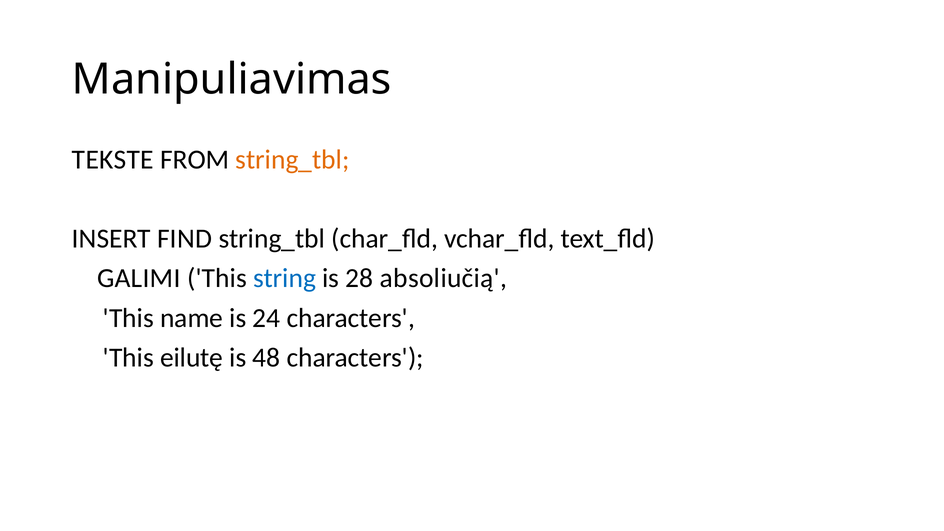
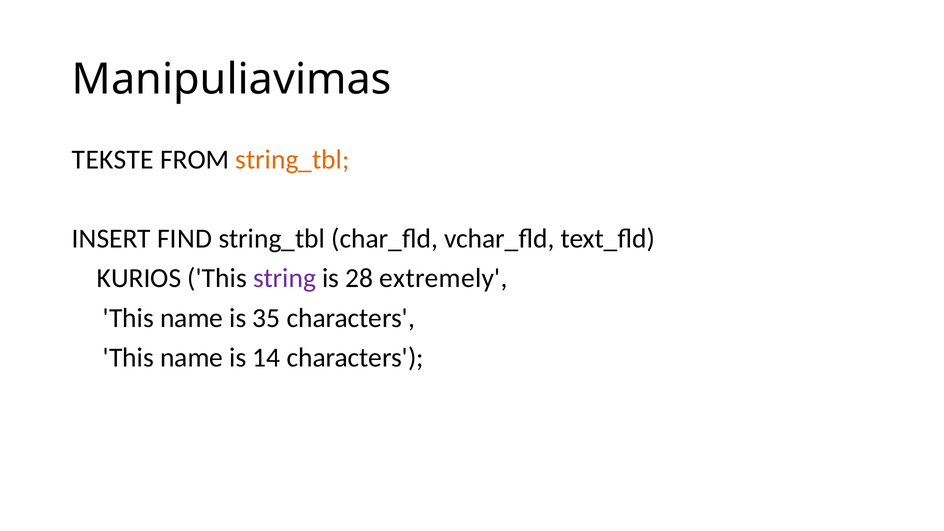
GALIMI: GALIMI -> KURIOS
string colour: blue -> purple
absoliučią: absoliučią -> extremely
24: 24 -> 35
eilutę at (192, 358): eilutę -> name
48: 48 -> 14
